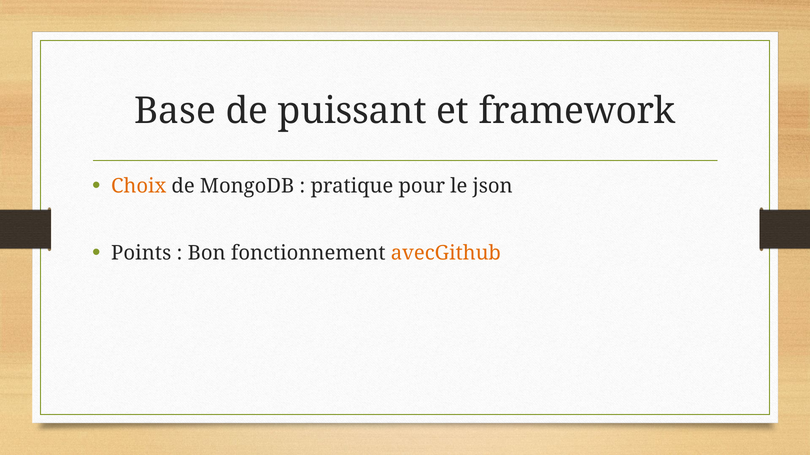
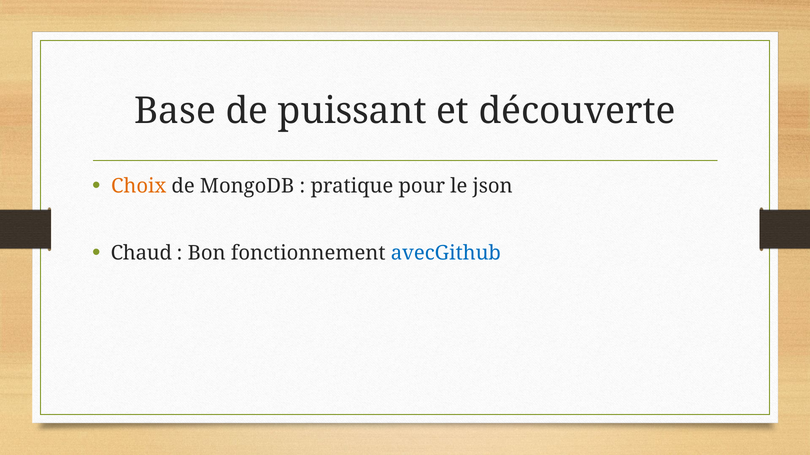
framework: framework -> découverte
Points: Points -> Chaud
avecGithub colour: orange -> blue
